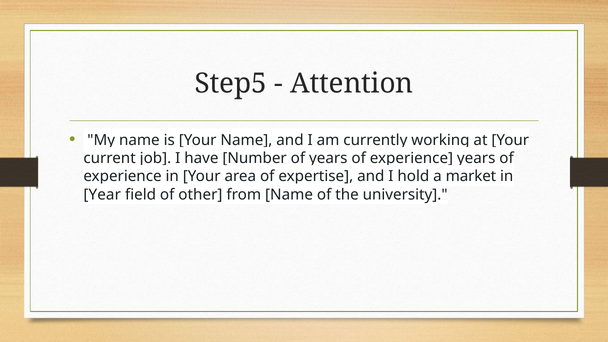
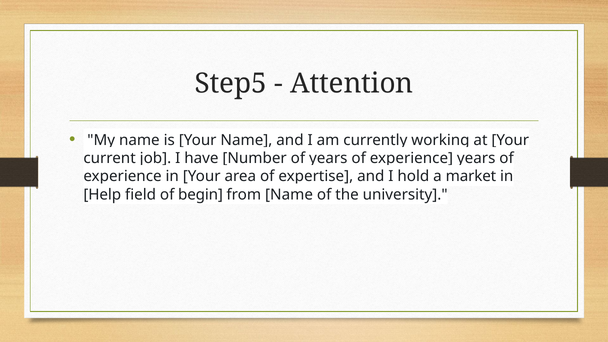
Year: Year -> Help
other: other -> begin
